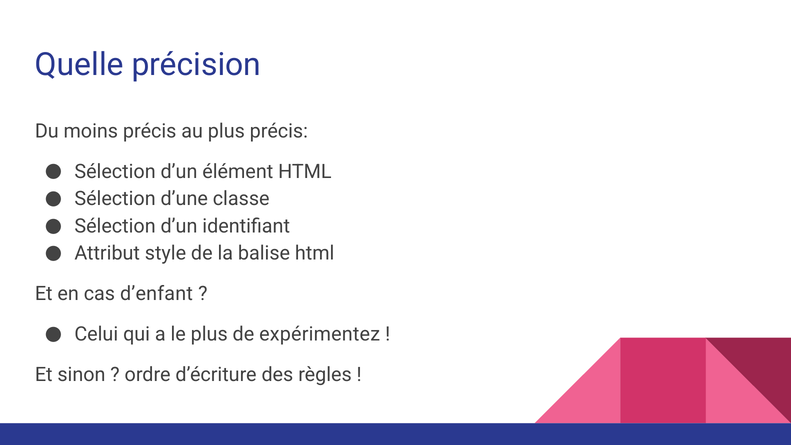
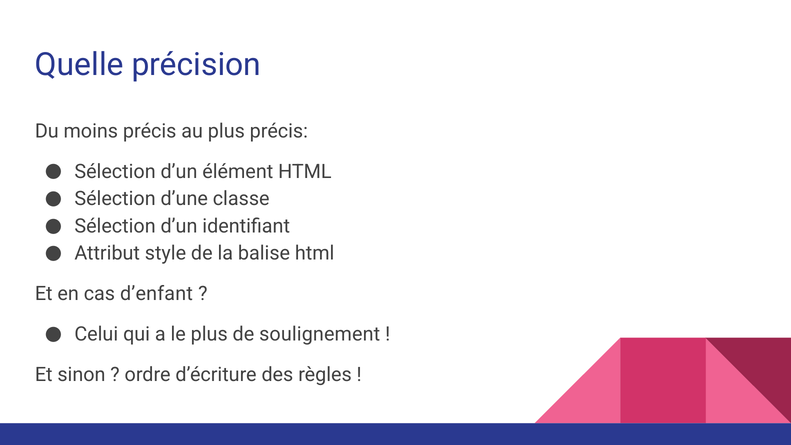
expérimentez: expérimentez -> soulignement
